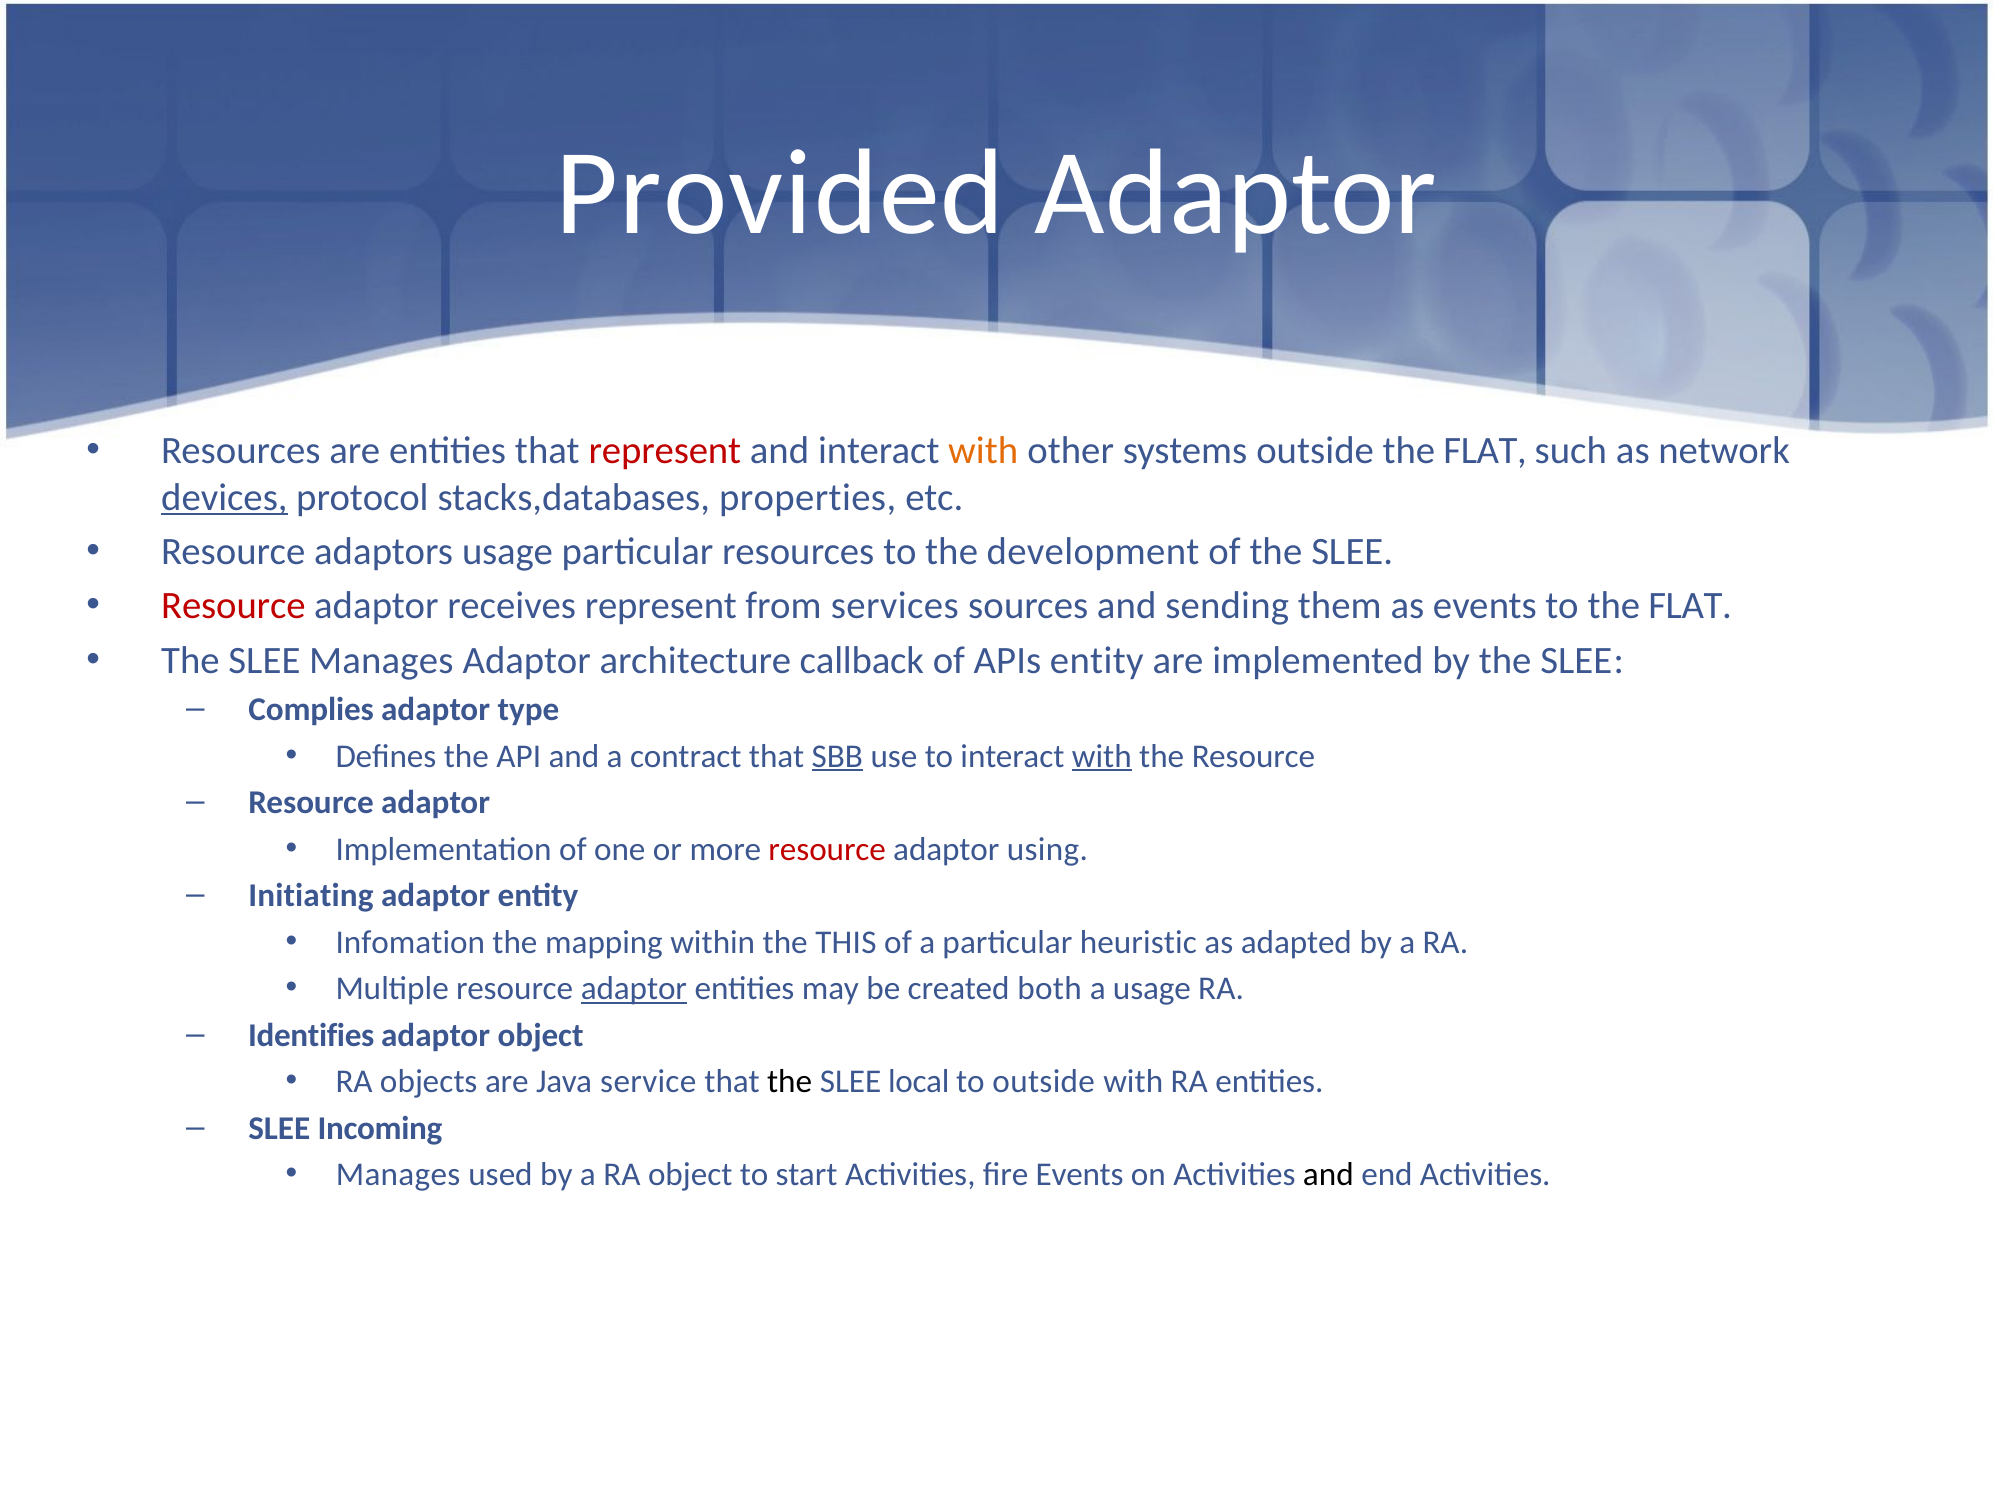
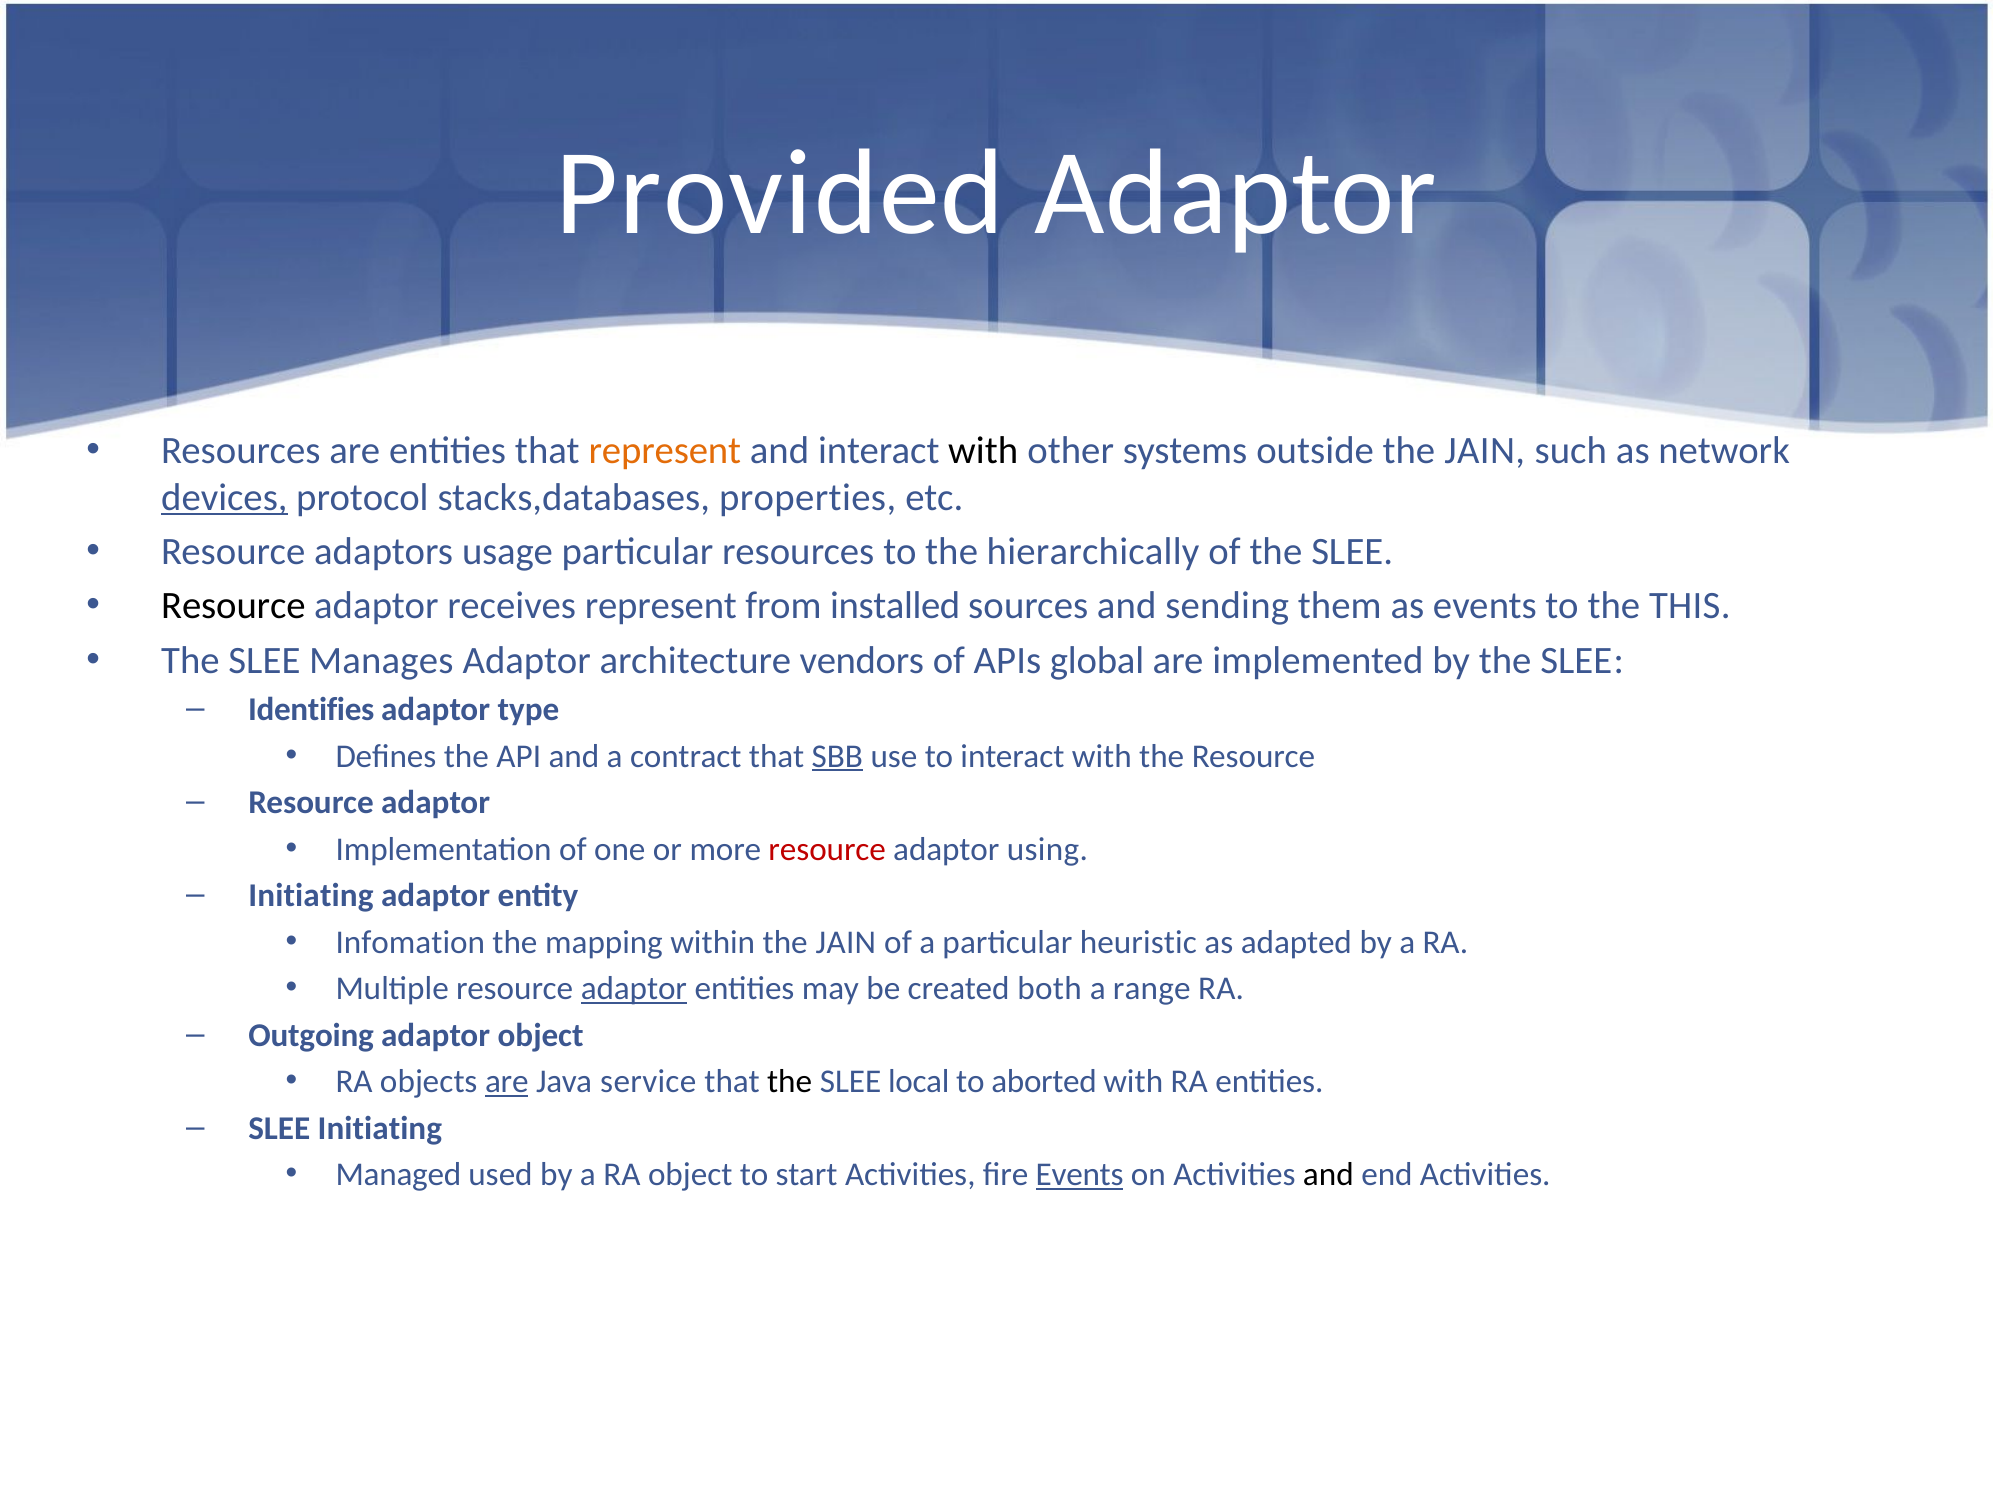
represent at (665, 451) colour: red -> orange
with at (983, 451) colour: orange -> black
outside the FLAT: FLAT -> JAIN
development: development -> hierarchically
Resource at (233, 606) colour: red -> black
services: services -> installed
to the FLAT: FLAT -> THIS
callback: callback -> vendors
APIs entity: entity -> global
Complies: Complies -> Identifies
with at (1102, 757) underline: present -> none
within the THIS: THIS -> JAIN
a usage: usage -> range
Identifies: Identifies -> Outgoing
are at (507, 1082) underline: none -> present
to outside: outside -> aborted
SLEE Incoming: Incoming -> Initiating
Manages at (398, 1175): Manages -> Managed
Events at (1080, 1175) underline: none -> present
